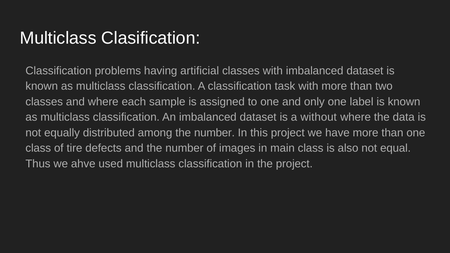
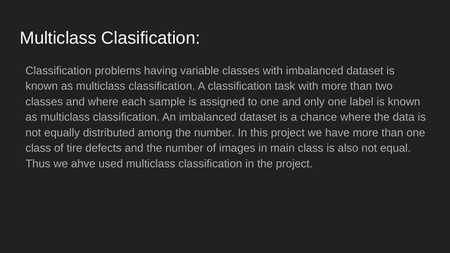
artificial: artificial -> variable
without: without -> chance
